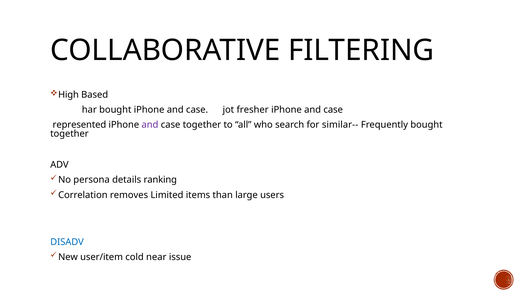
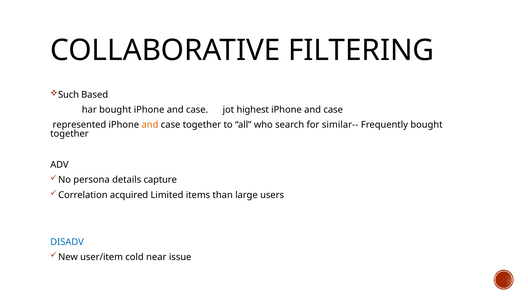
High: High -> Such
fresher: fresher -> highest
and at (150, 125) colour: purple -> orange
ranking: ranking -> capture
removes: removes -> acquired
